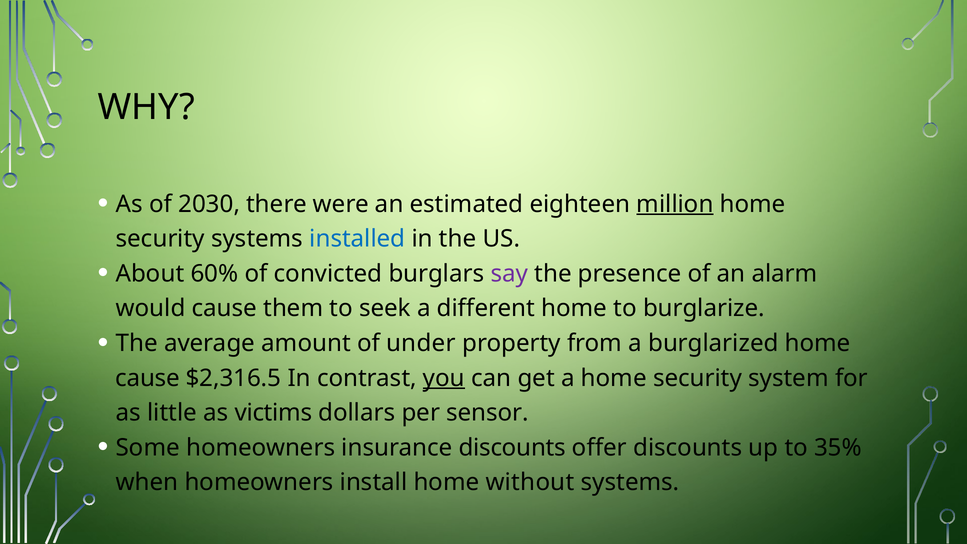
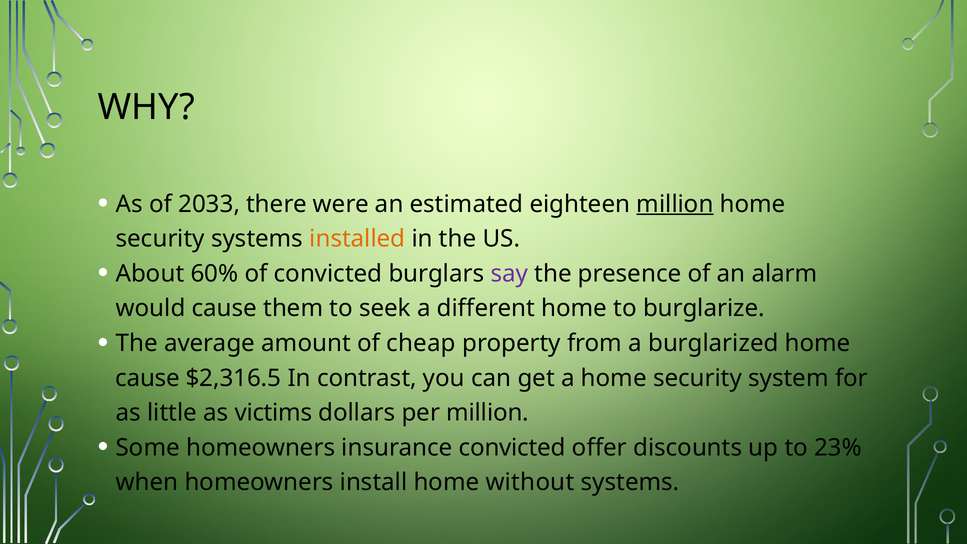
2030: 2030 -> 2033
installed colour: blue -> orange
under: under -> cheap
you underline: present -> none
per sensor: sensor -> million
insurance discounts: discounts -> convicted
35%: 35% -> 23%
